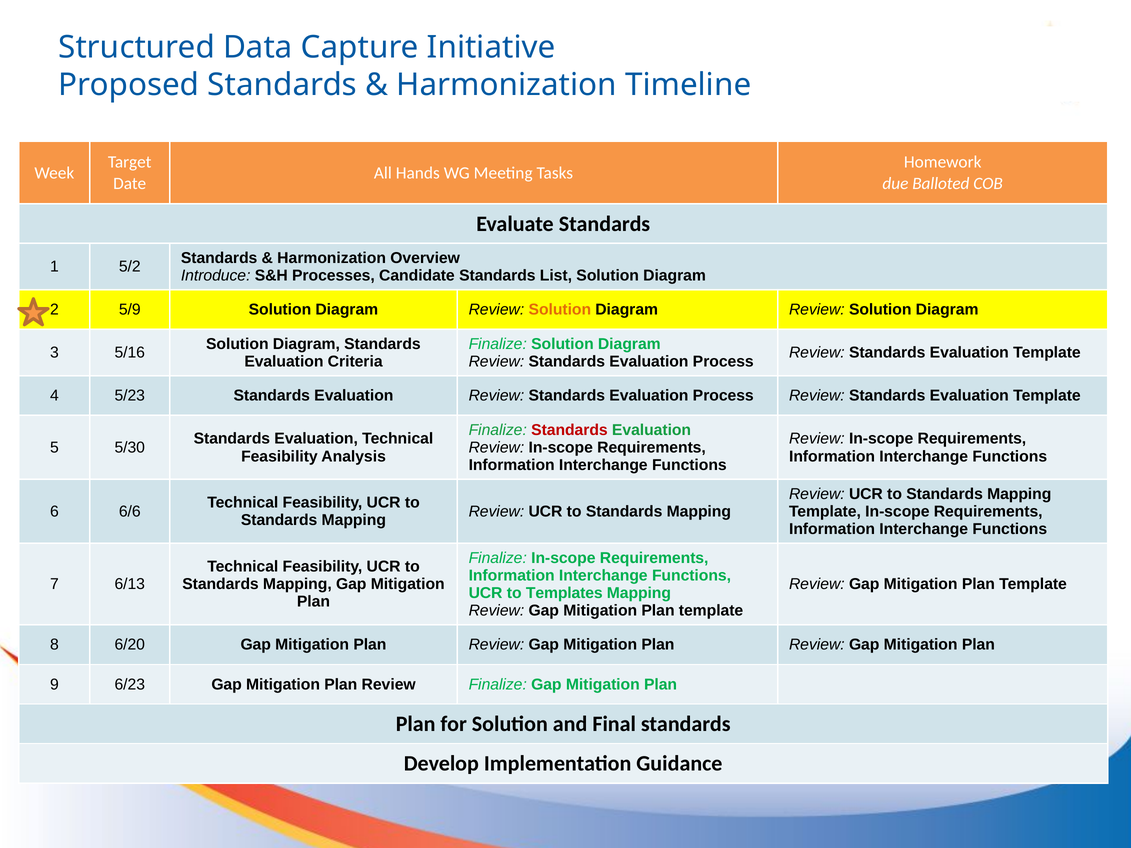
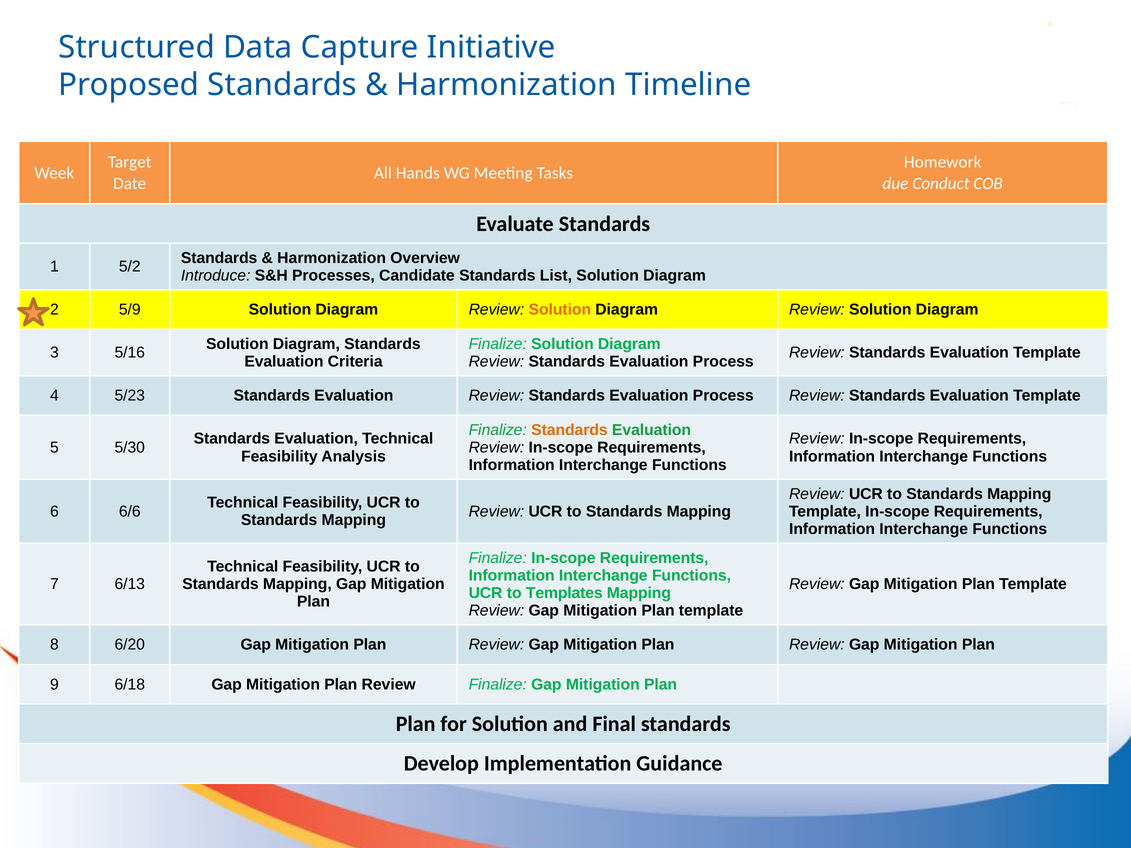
Balloted: Balloted -> Conduct
Standards at (569, 430) colour: red -> orange
6/23: 6/23 -> 6/18
